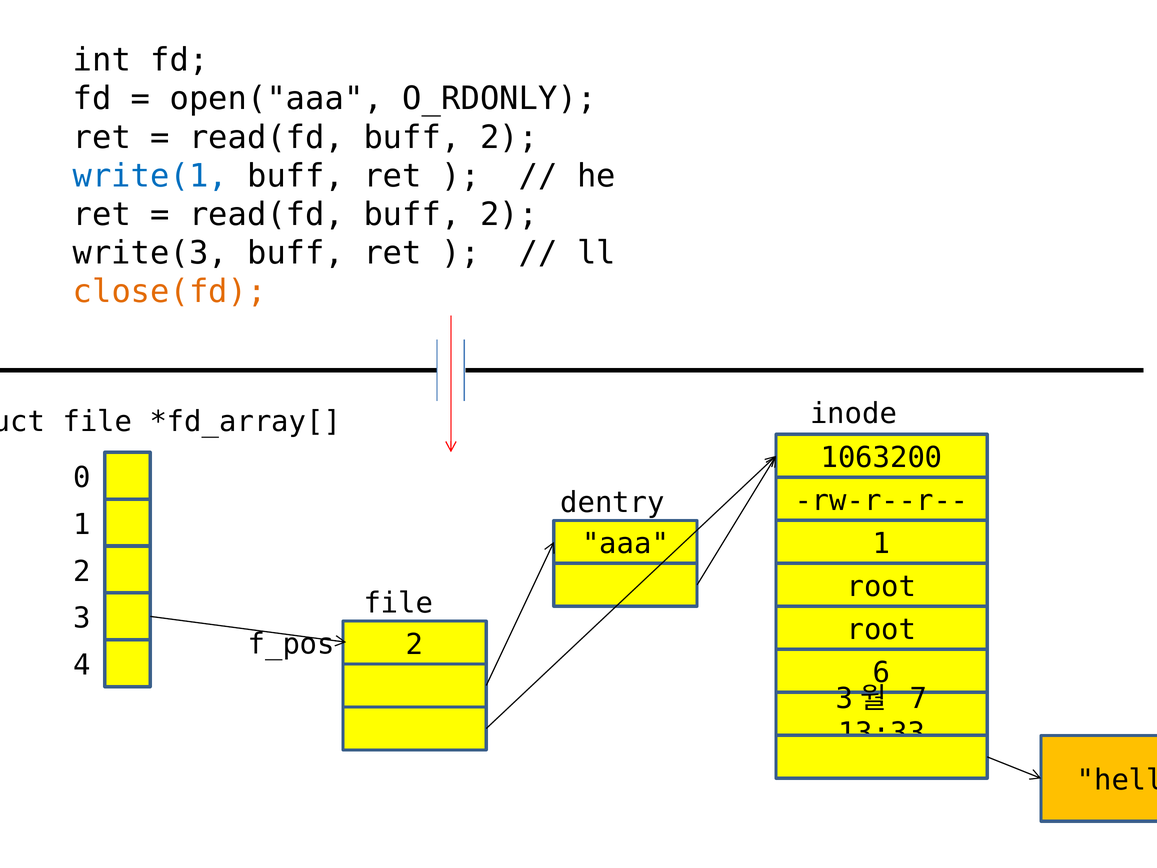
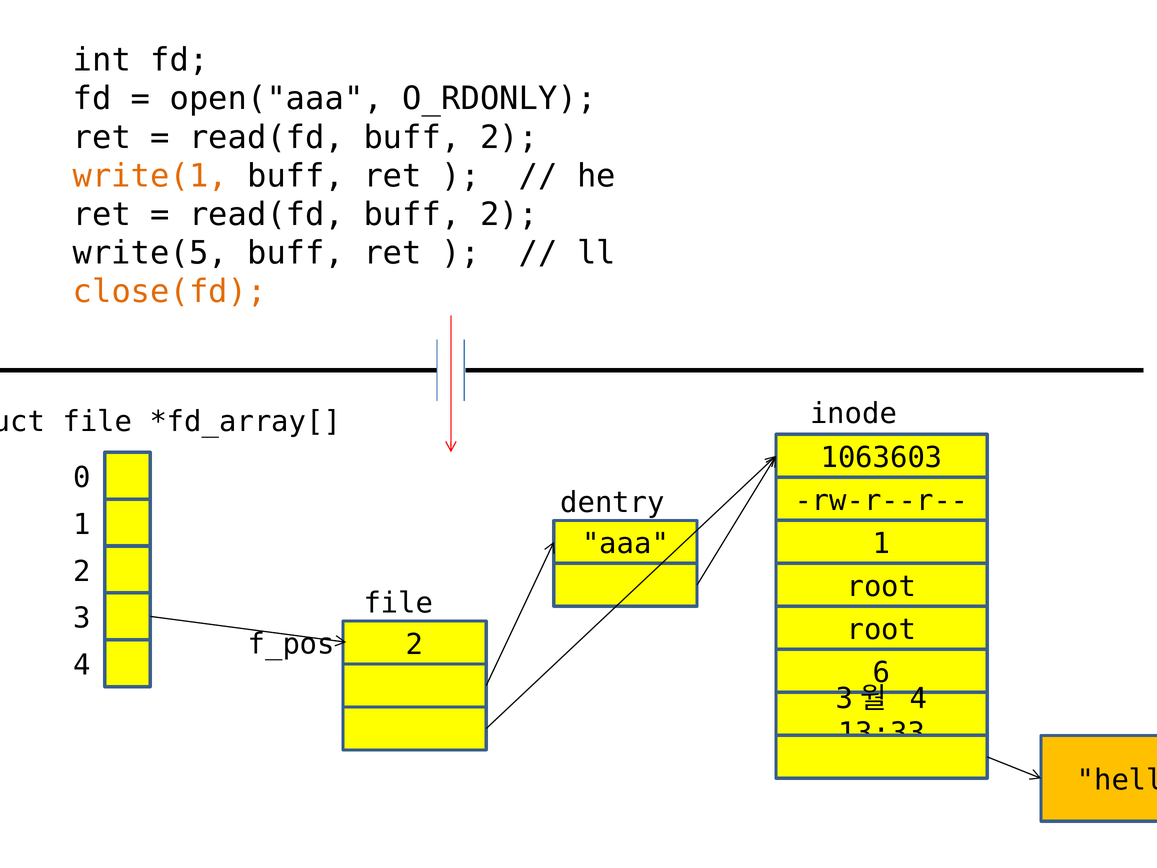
write(1 colour: blue -> orange
write(3: write(3 -> write(5
1063200: 1063200 -> 1063603
7 at (919, 698): 7 -> 4
